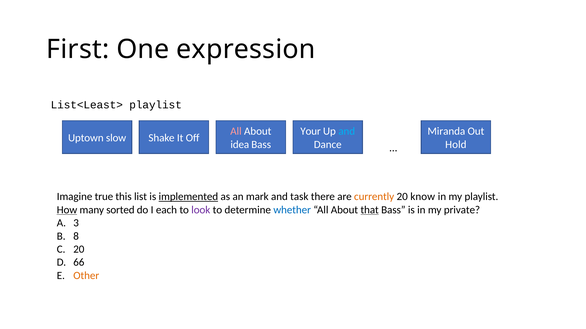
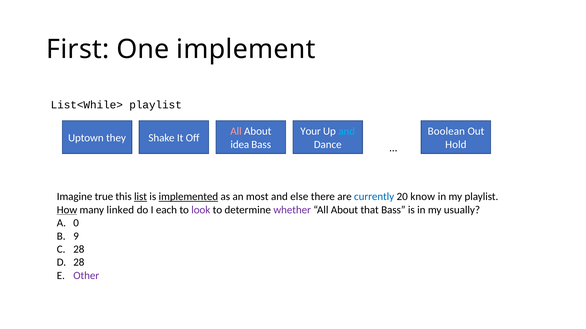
expression: expression -> implement
List<Least>: List<Least> -> List<While>
Miranda: Miranda -> Boolean
slow: slow -> they
list underline: none -> present
mark: mark -> most
task: task -> else
currently colour: orange -> blue
sorted: sorted -> linked
whether colour: blue -> purple
that underline: present -> none
private: private -> usually
3: 3 -> 0
8: 8 -> 9
20 at (79, 250): 20 -> 28
66 at (79, 263): 66 -> 28
Other colour: orange -> purple
